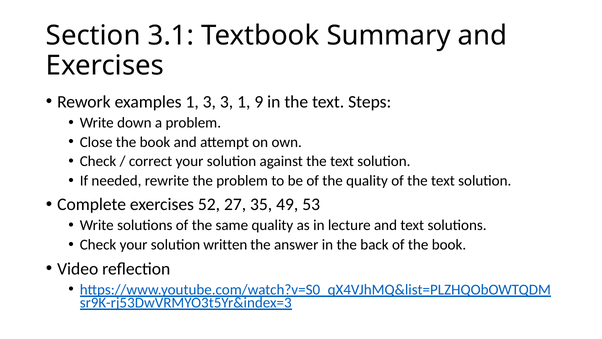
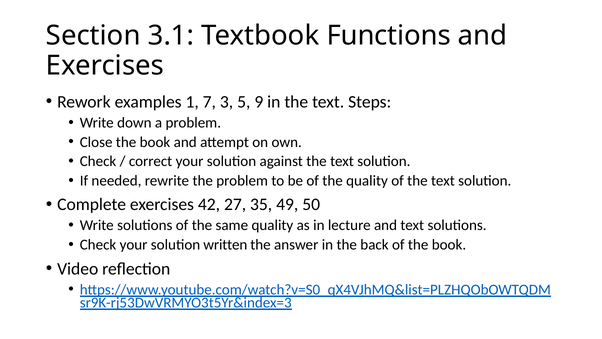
Summary: Summary -> Functions
1 3: 3 -> 7
3 1: 1 -> 5
52: 52 -> 42
53: 53 -> 50
